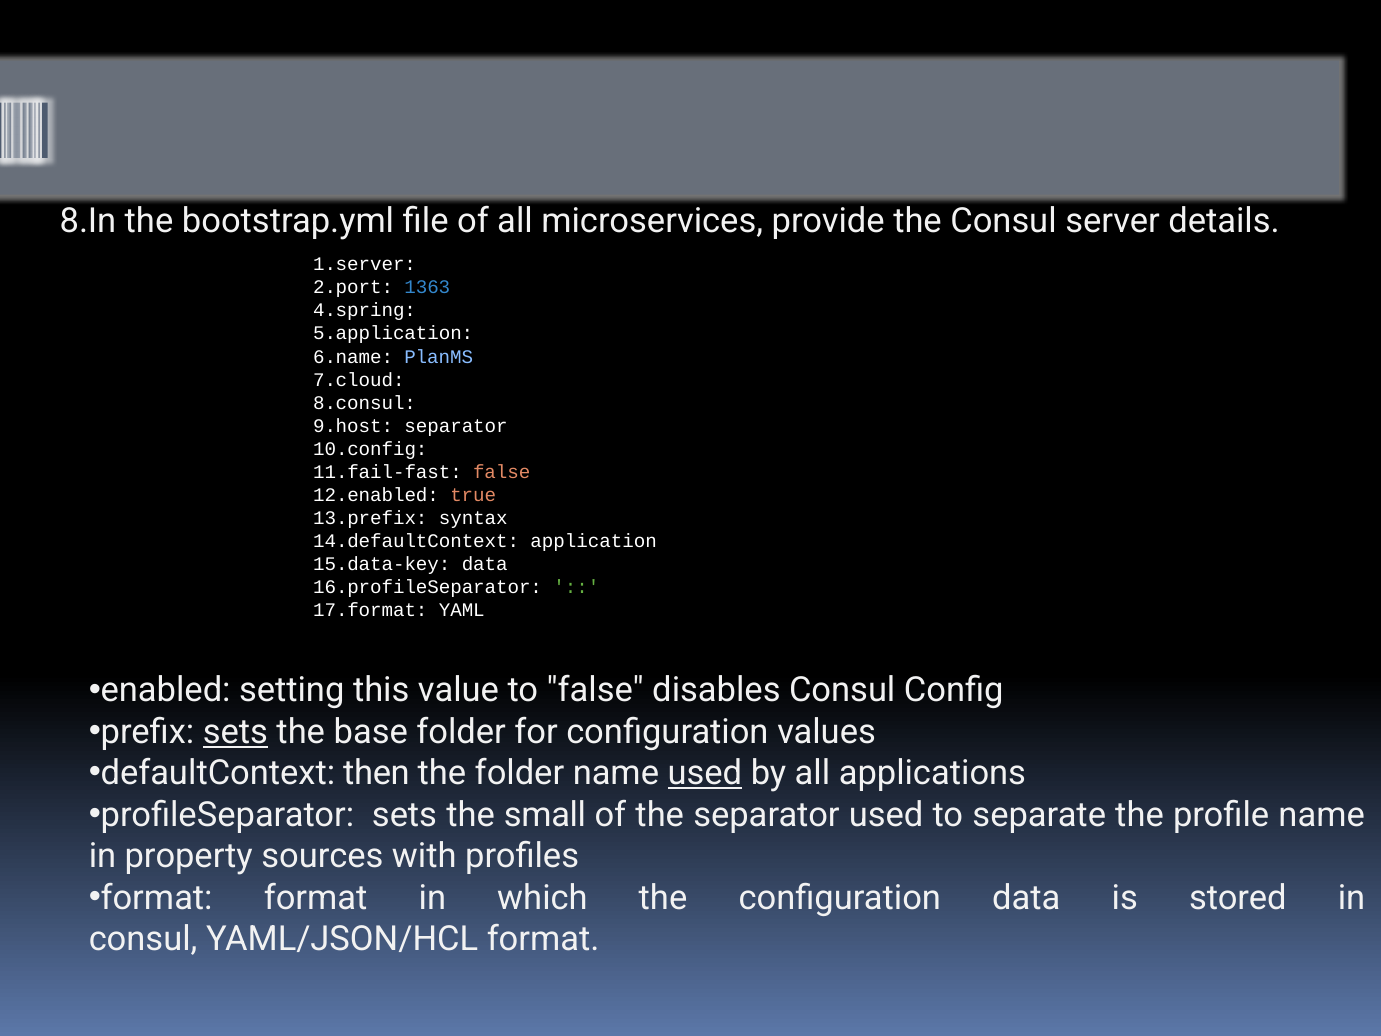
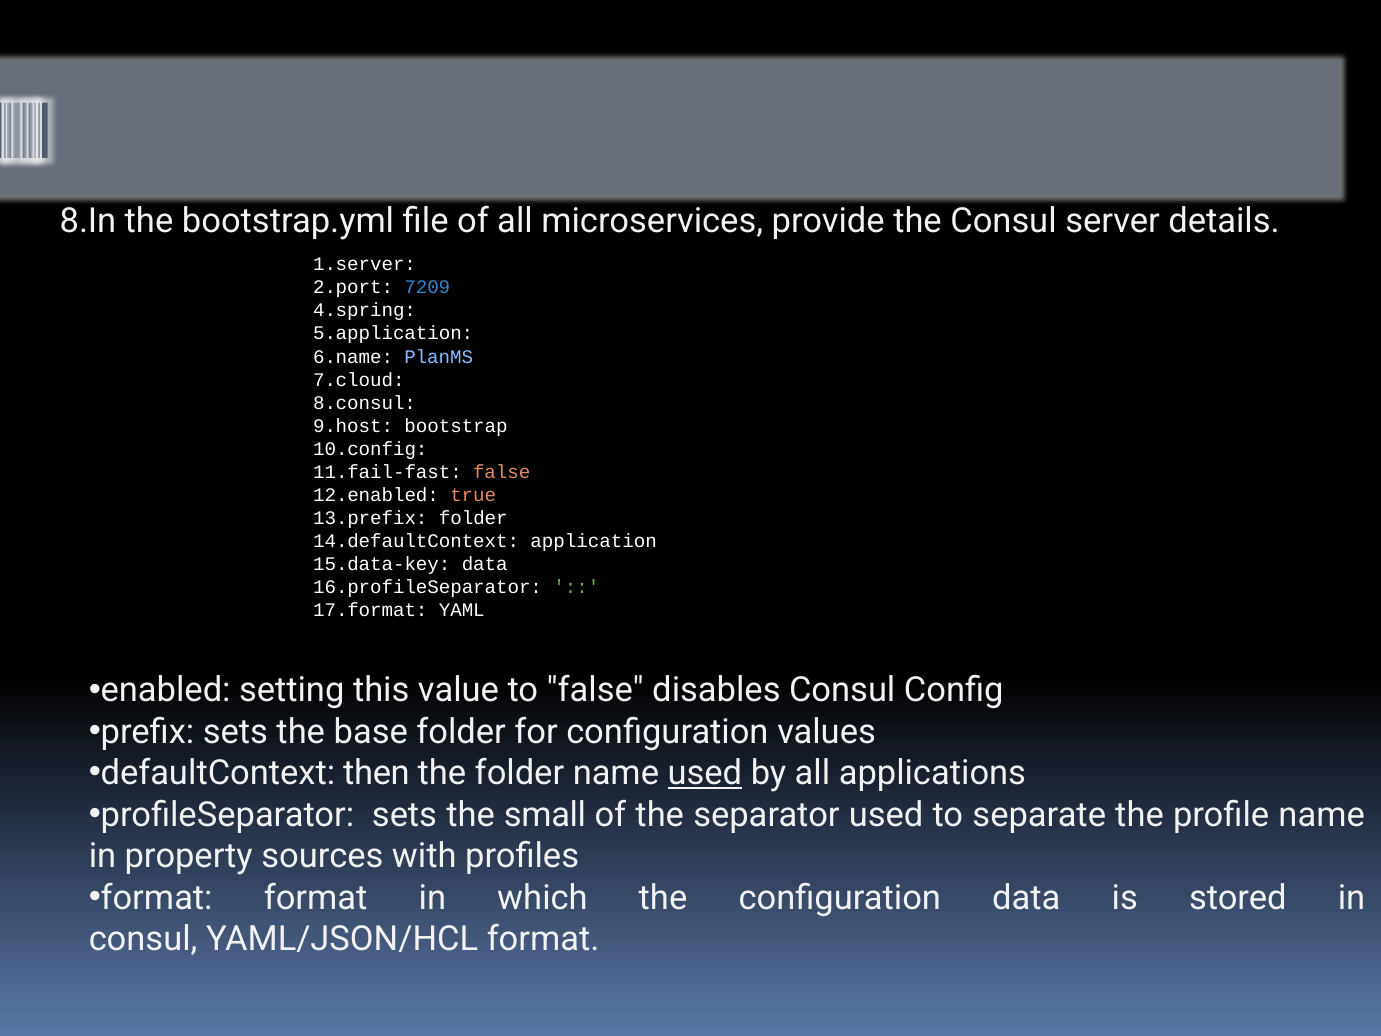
1363: 1363 -> 7209
separator at (456, 426): separator -> bootstrap
syntax at (473, 518): syntax -> folder
sets at (235, 732) underline: present -> none
